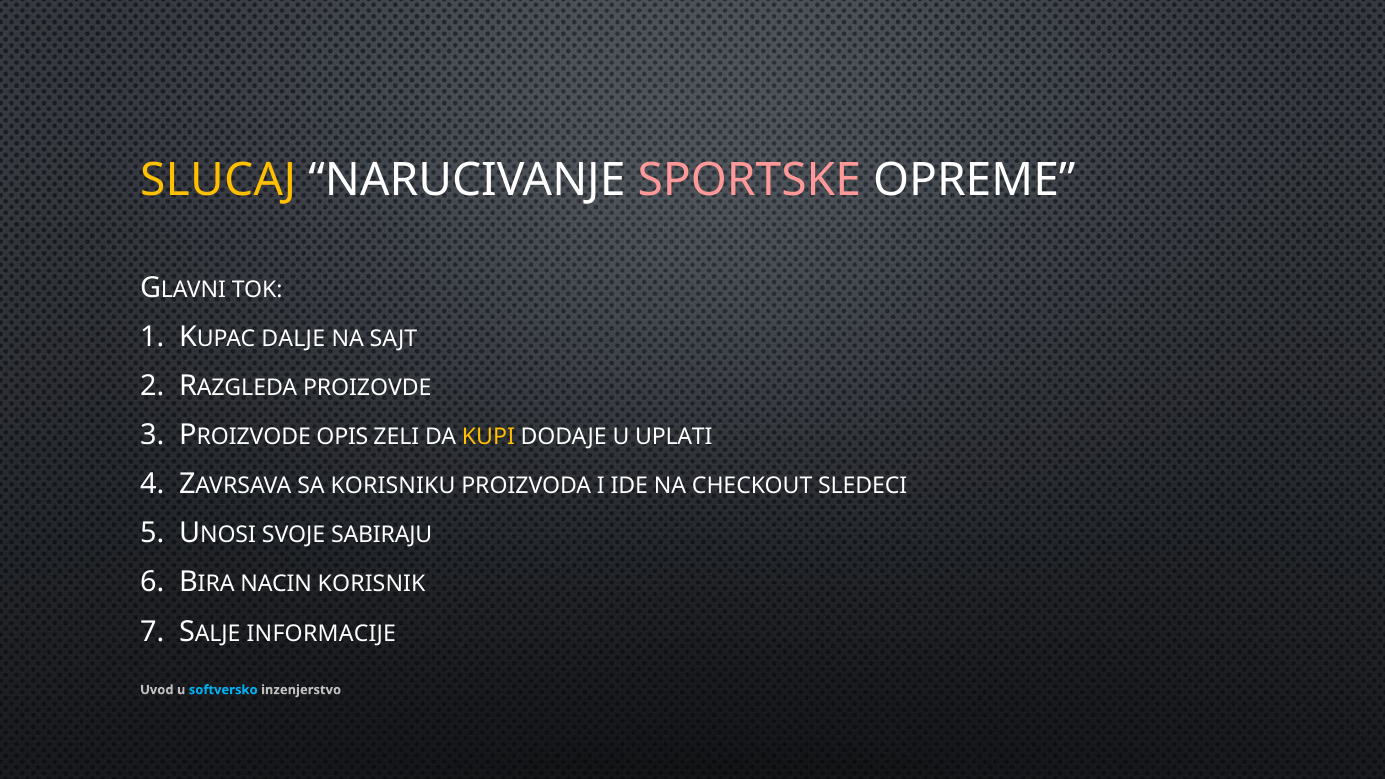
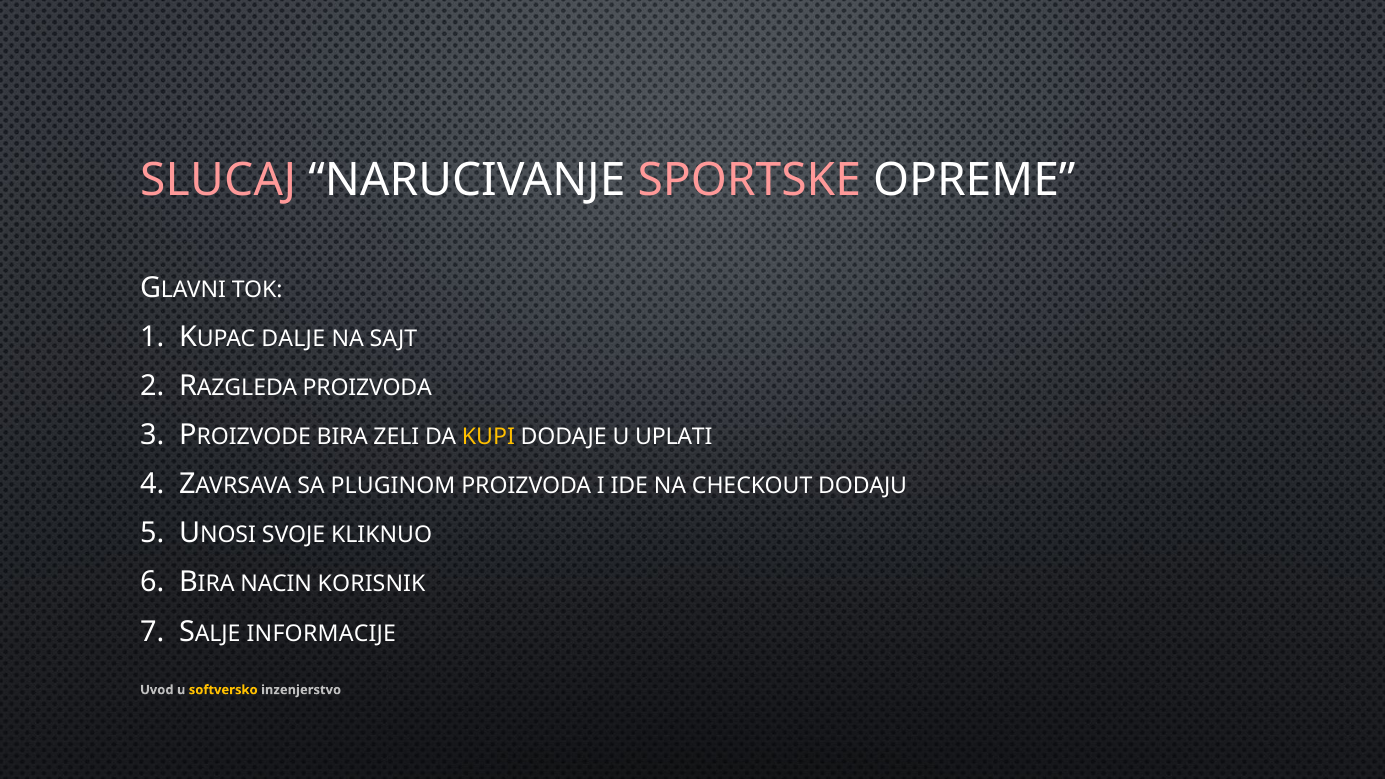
SLUCAJ colour: yellow -> pink
PROIZOVDE at (367, 388): PROIZOVDE -> PROIZVODA
OPIS: OPIS -> BIRA
KORISNIKU: KORISNIKU -> PLUGINOM
SLEDECI: SLEDECI -> DODAJU
SABIRAJU: SABIRAJU -> KLIKNUO
softversko colour: light blue -> yellow
